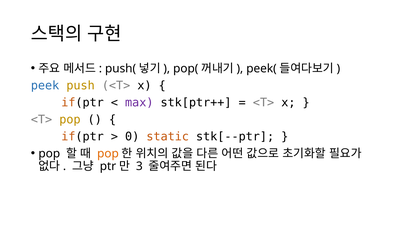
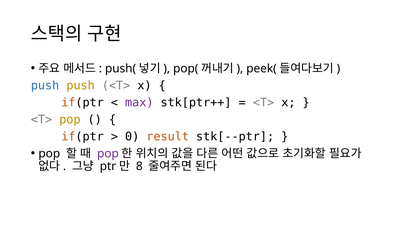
peek at (45, 85): peek -> push
static: static -> result
pop at (108, 153) colour: orange -> purple
3: 3 -> 8
